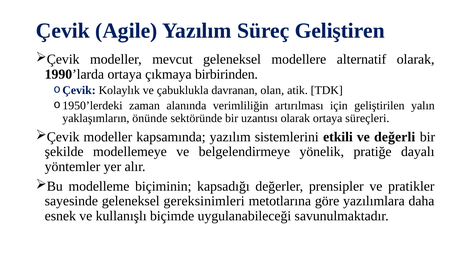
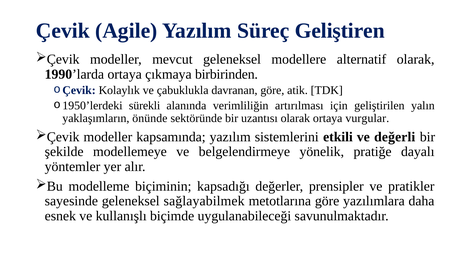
davranan olan: olan -> göre
zaman: zaman -> sürekli
süreçleri: süreçleri -> vurgular
gereksinimleri: gereksinimleri -> sağlayabilmek
